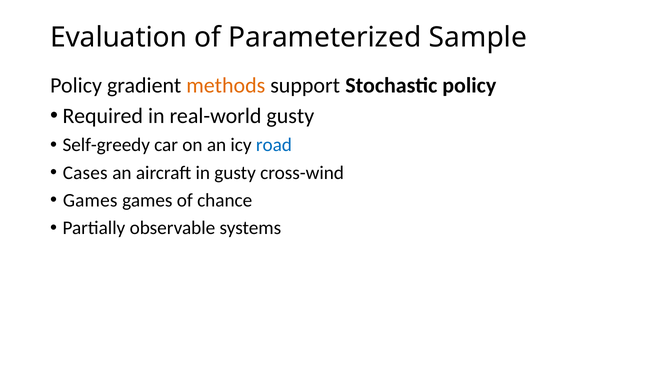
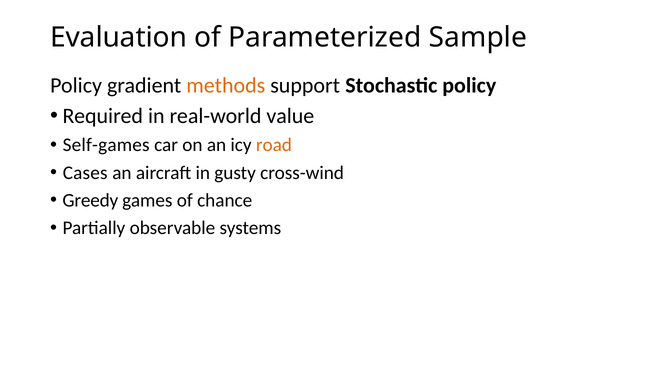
real-world gusty: gusty -> value
Self-greedy: Self-greedy -> Self-games
road colour: blue -> orange
Games at (90, 200): Games -> Greedy
